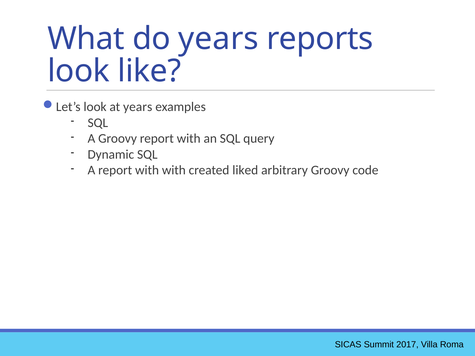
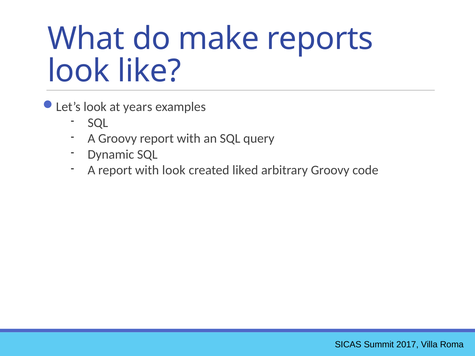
do years: years -> make
with with: with -> look
